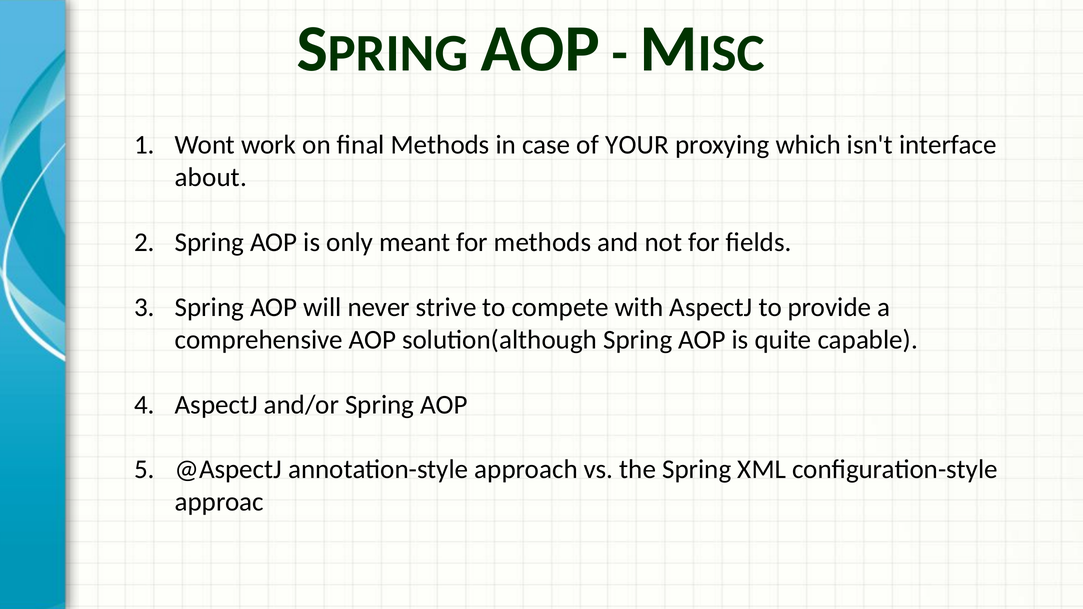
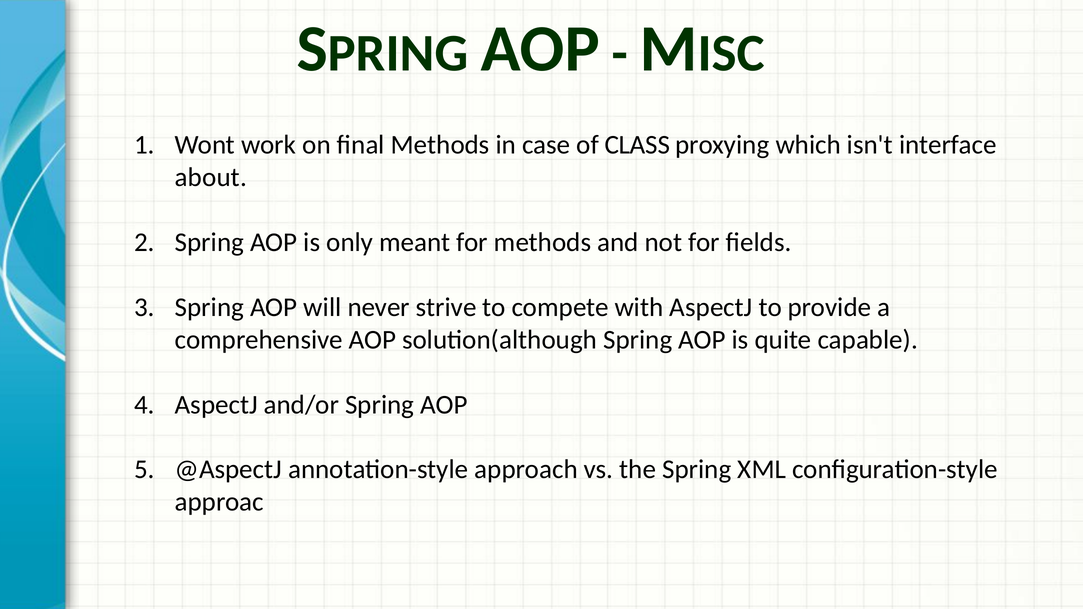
YOUR: YOUR -> CLASS
